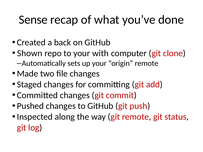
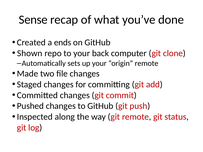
back: back -> ends
with: with -> back
